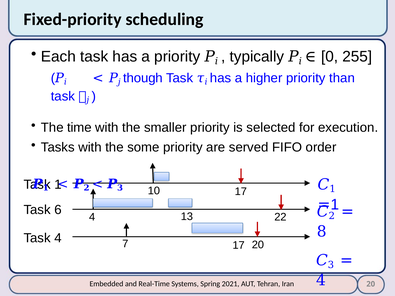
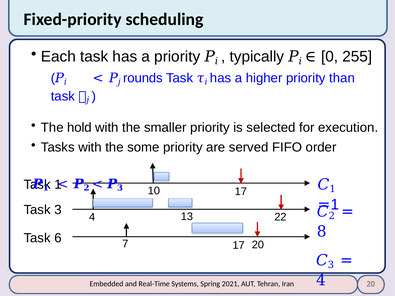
though: though -> rounds
time: time -> hold
Task 6: 6 -> 3
Task 4: 4 -> 6
